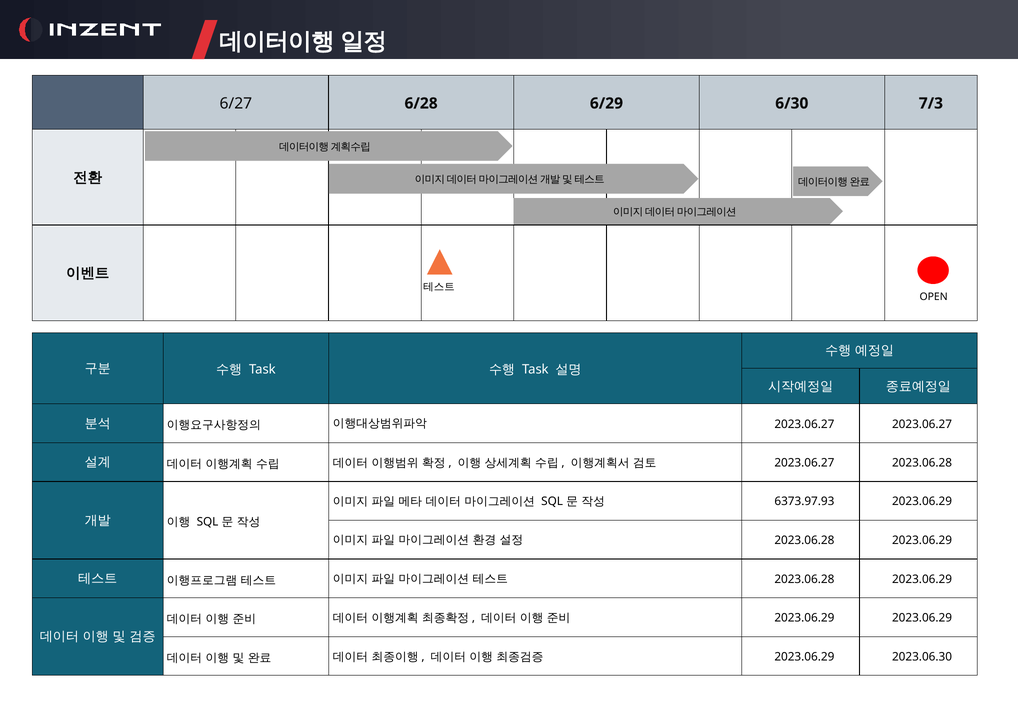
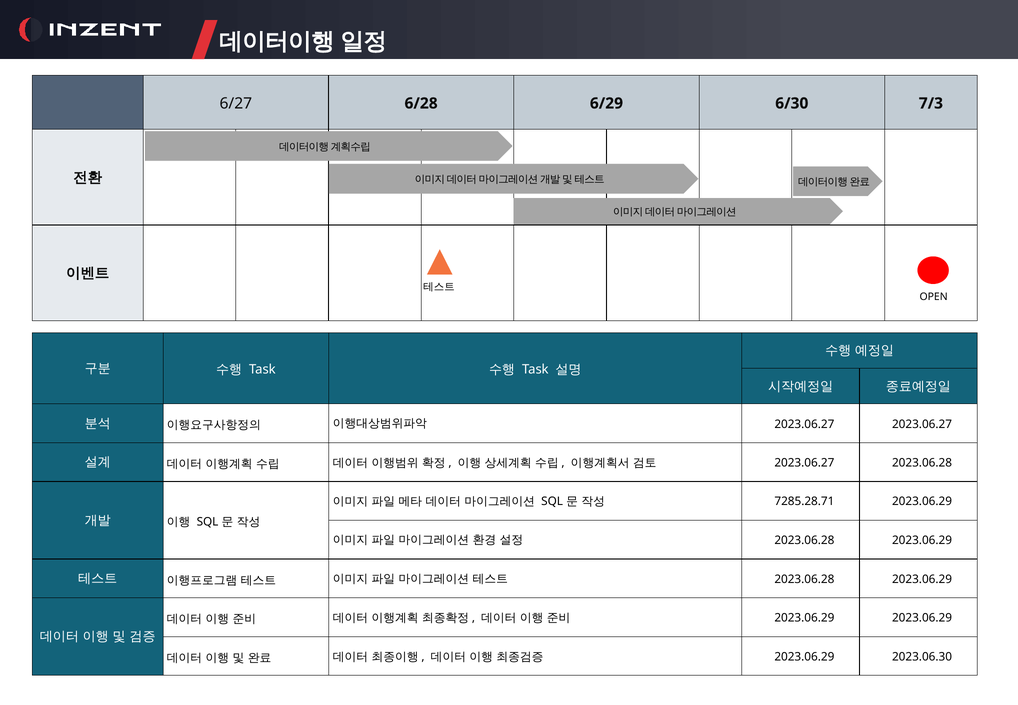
6373.97.93: 6373.97.93 -> 7285.28.71
